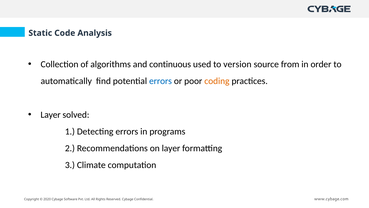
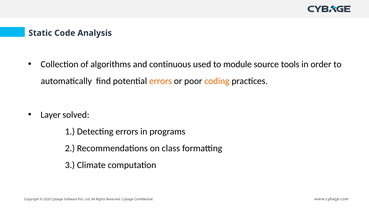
version: version -> module
from: from -> tools
errors at (161, 81) colour: blue -> orange
on layer: layer -> class
